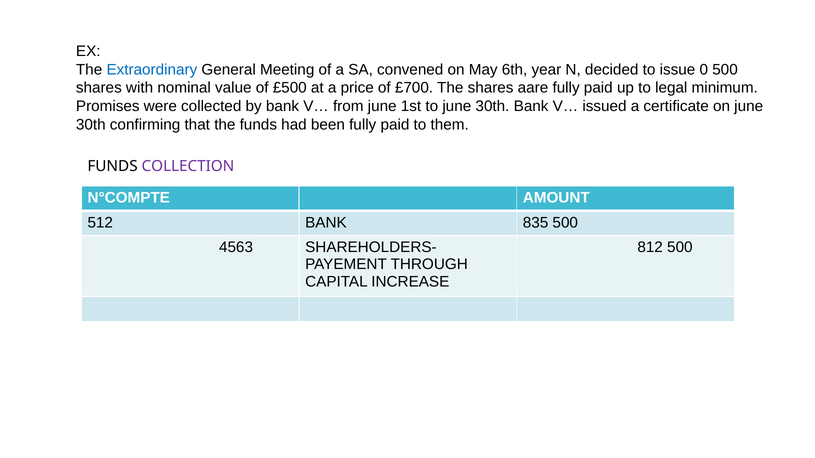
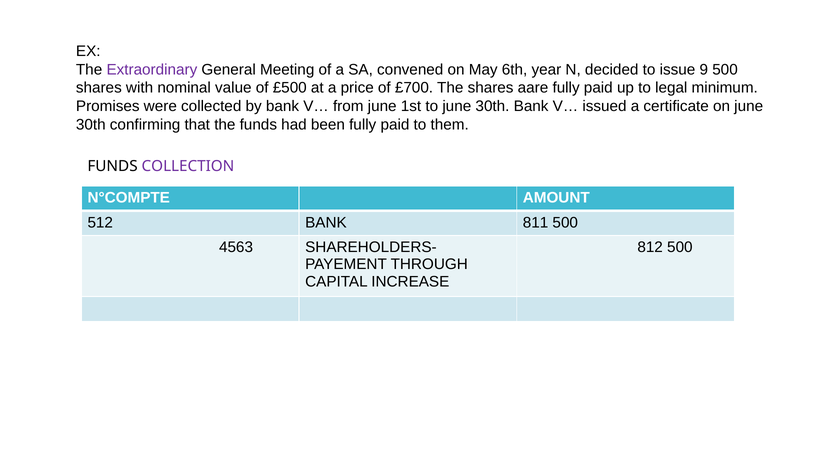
Extraordinary colour: blue -> purple
0: 0 -> 9
835: 835 -> 811
